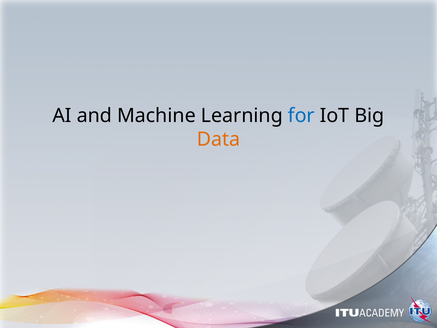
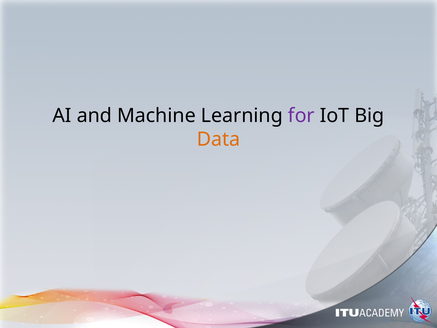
for colour: blue -> purple
